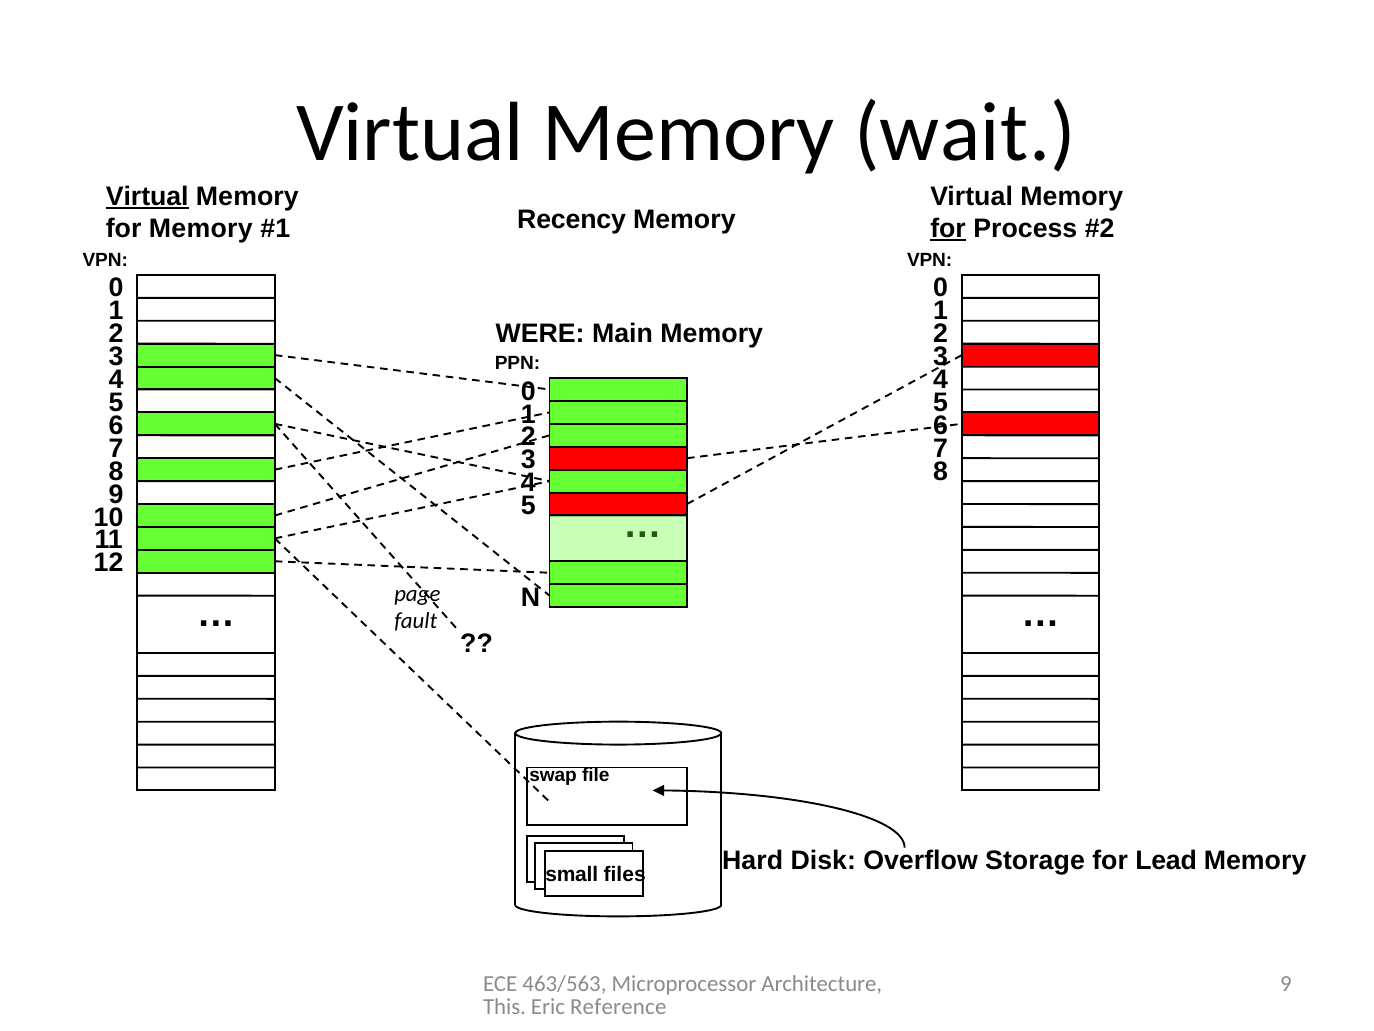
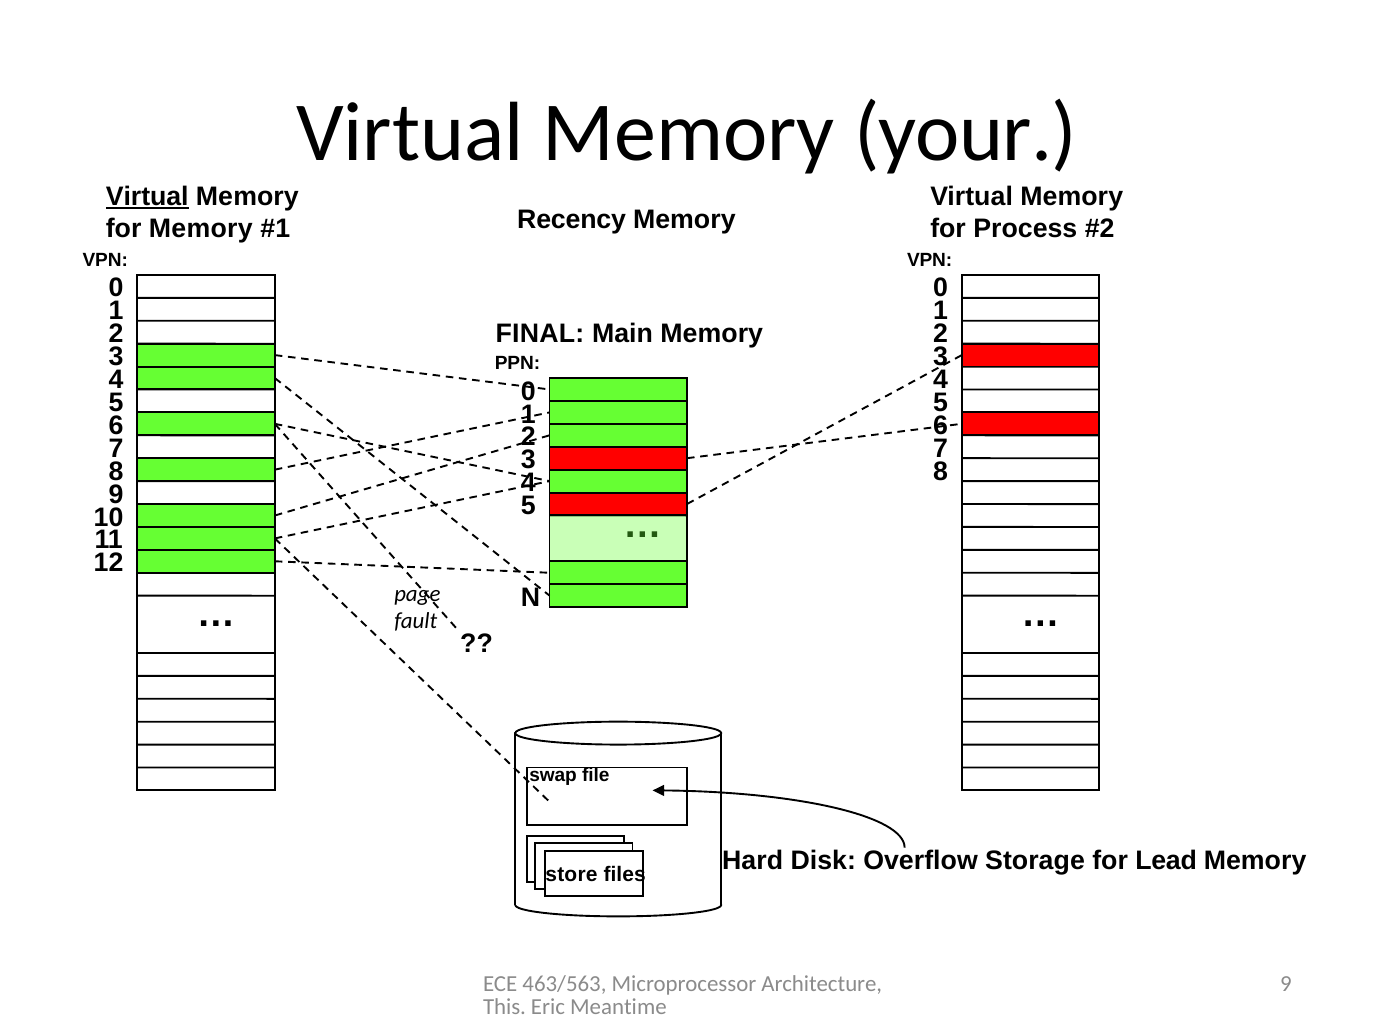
wait: wait -> your
for at (948, 228) underline: present -> none
WERE: WERE -> FINAL
small: small -> store
Reference: Reference -> Meantime
